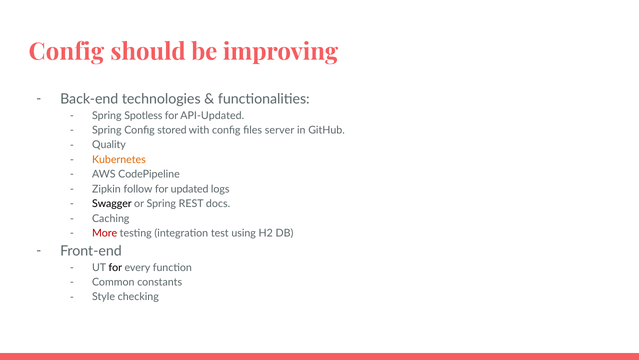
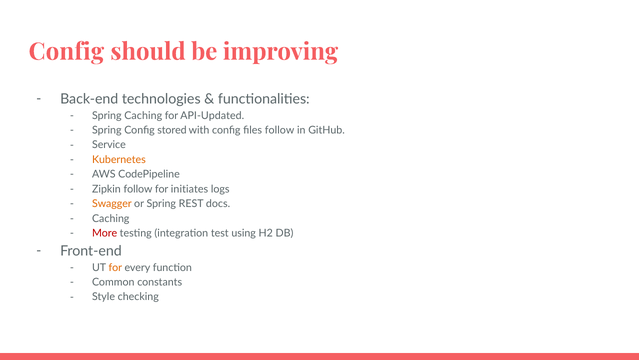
Spring Spotless: Spotless -> Caching
files server: server -> follow
Quality: Quality -> Service
updated: updated -> initiates
Swagger colour: black -> orange
for at (115, 267) colour: black -> orange
